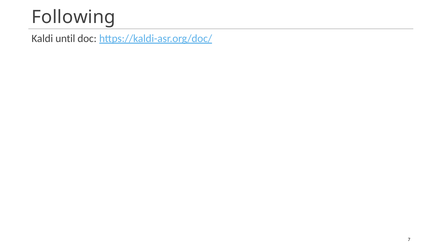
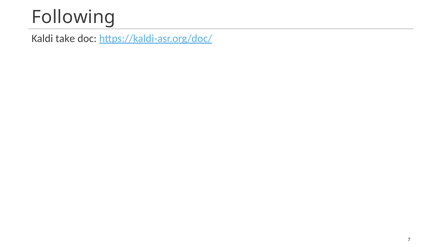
until: until -> take
